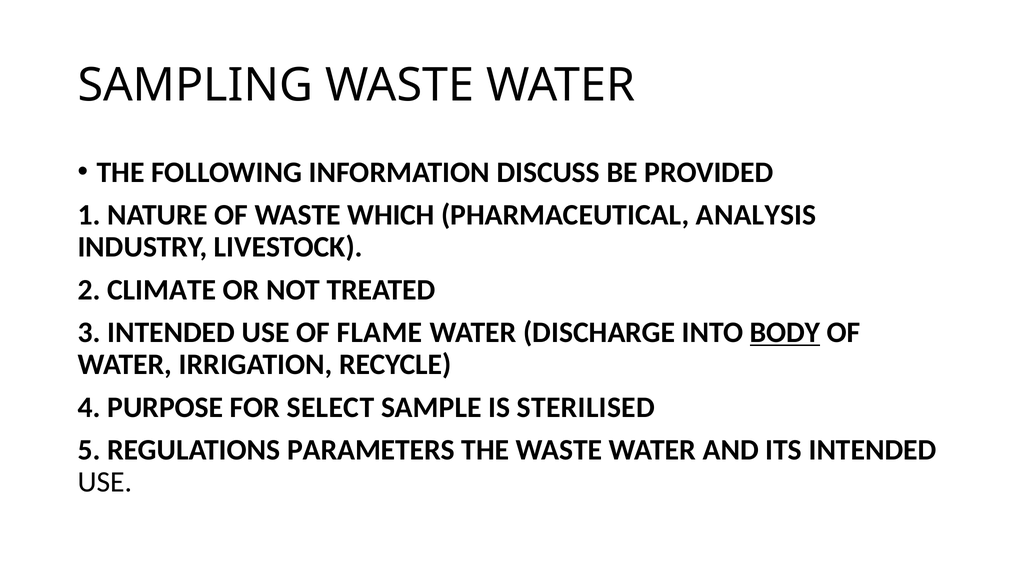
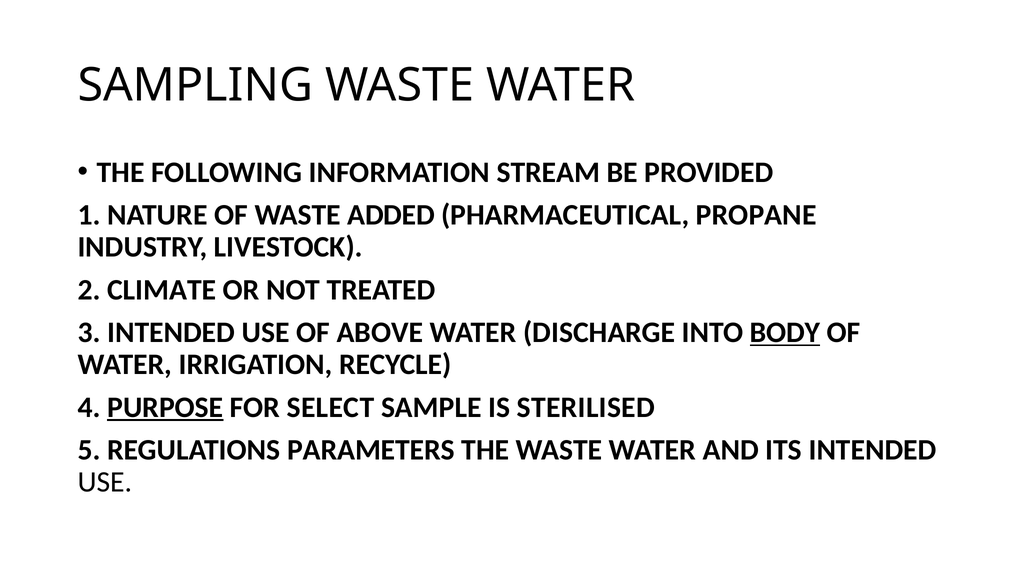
DISCUSS: DISCUSS -> STREAM
WHICH: WHICH -> ADDED
ANALYSIS: ANALYSIS -> PROPANE
FLAME: FLAME -> ABOVE
PURPOSE underline: none -> present
